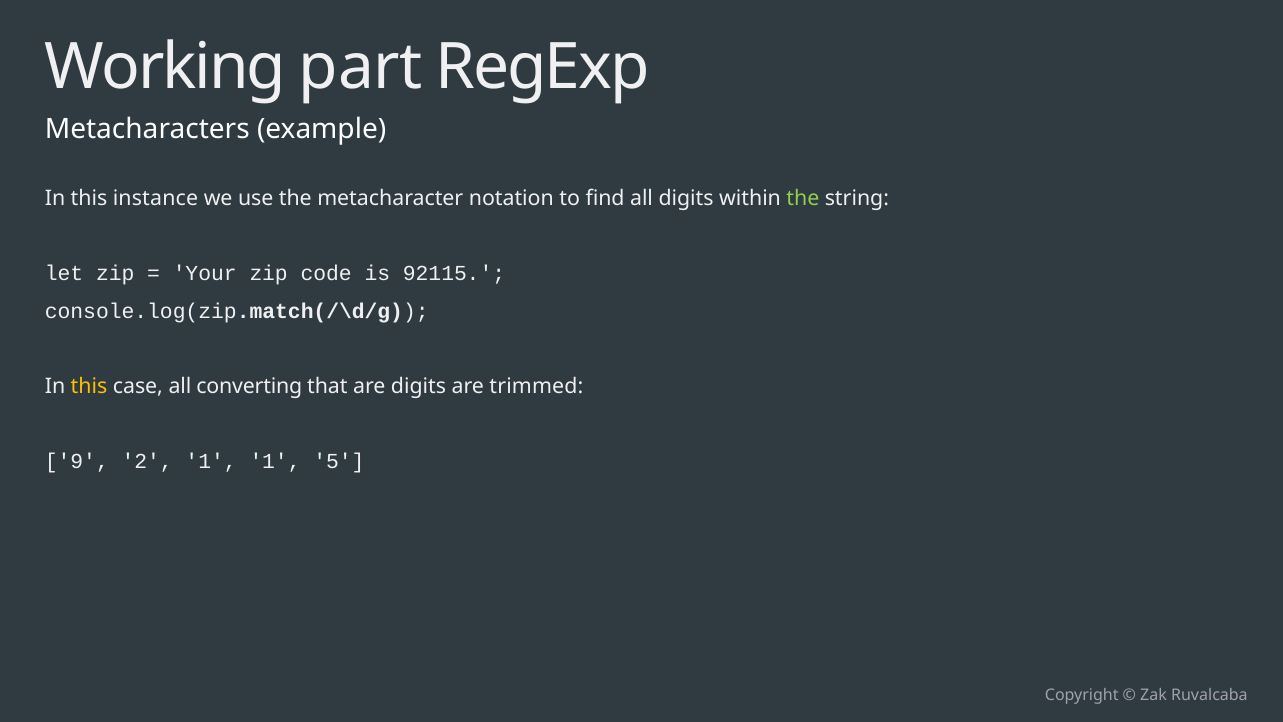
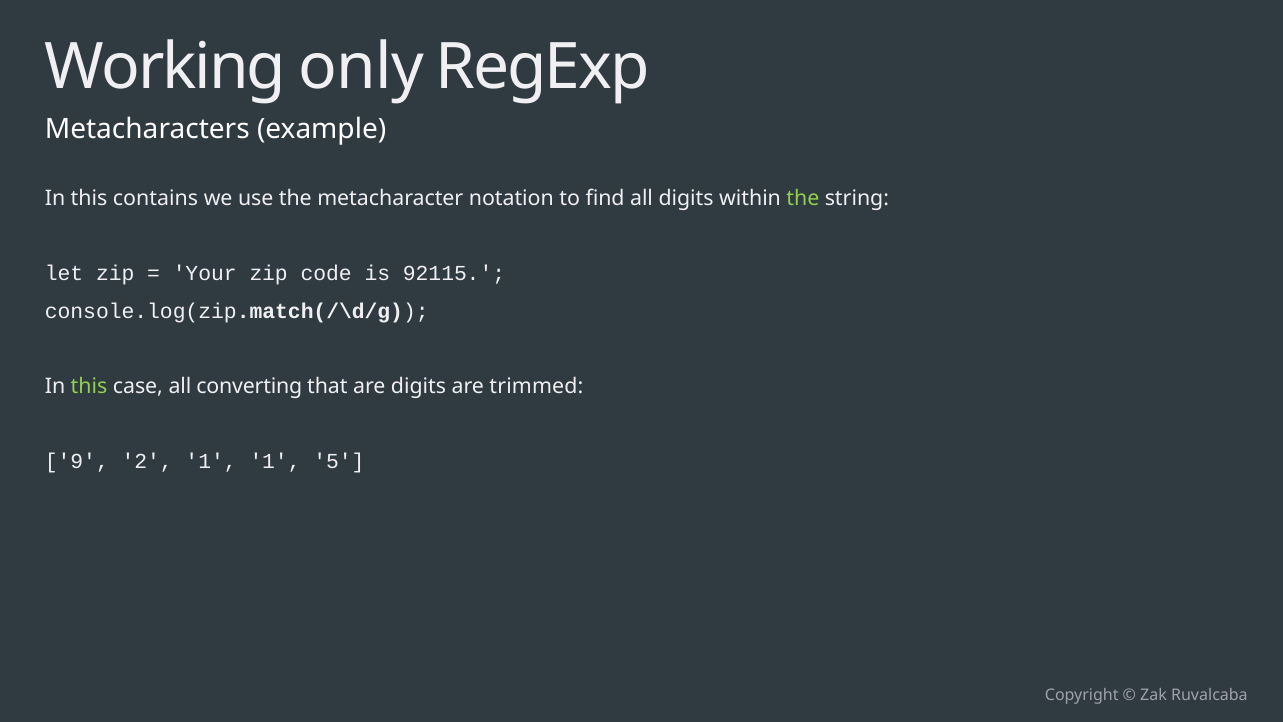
part: part -> only
instance: instance -> contains
this at (89, 386) colour: yellow -> light green
